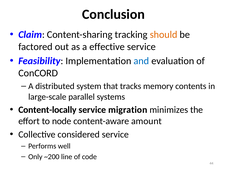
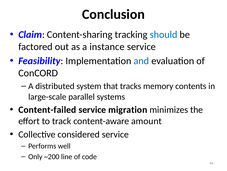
should colour: orange -> blue
effective: effective -> instance
Content-locally: Content-locally -> Content-failed
node: node -> track
